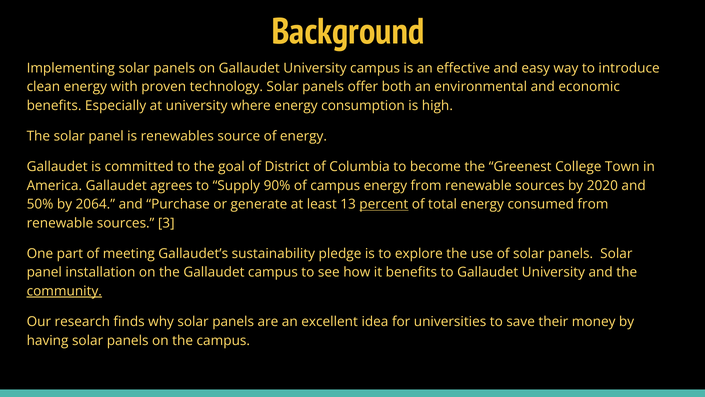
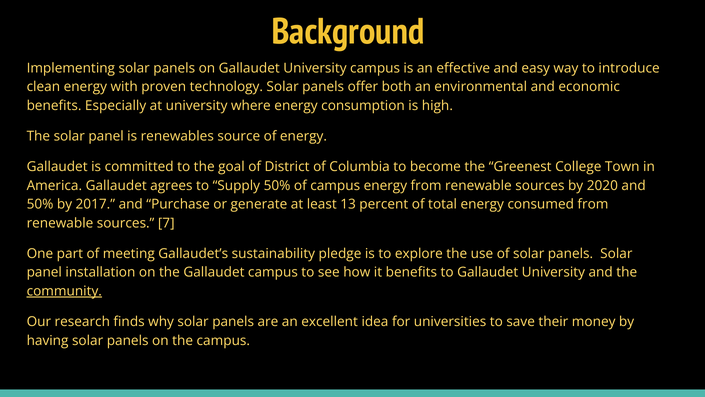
Supply 90%: 90% -> 50%
2064: 2064 -> 2017
percent underline: present -> none
3: 3 -> 7
